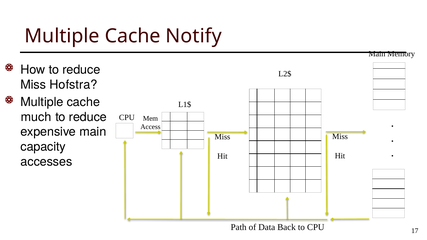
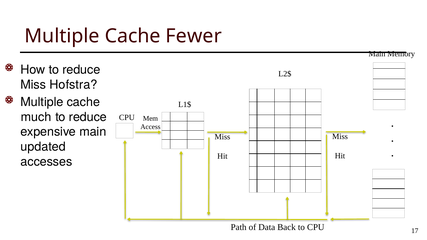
Notify: Notify -> Fewer
capacity: capacity -> updated
